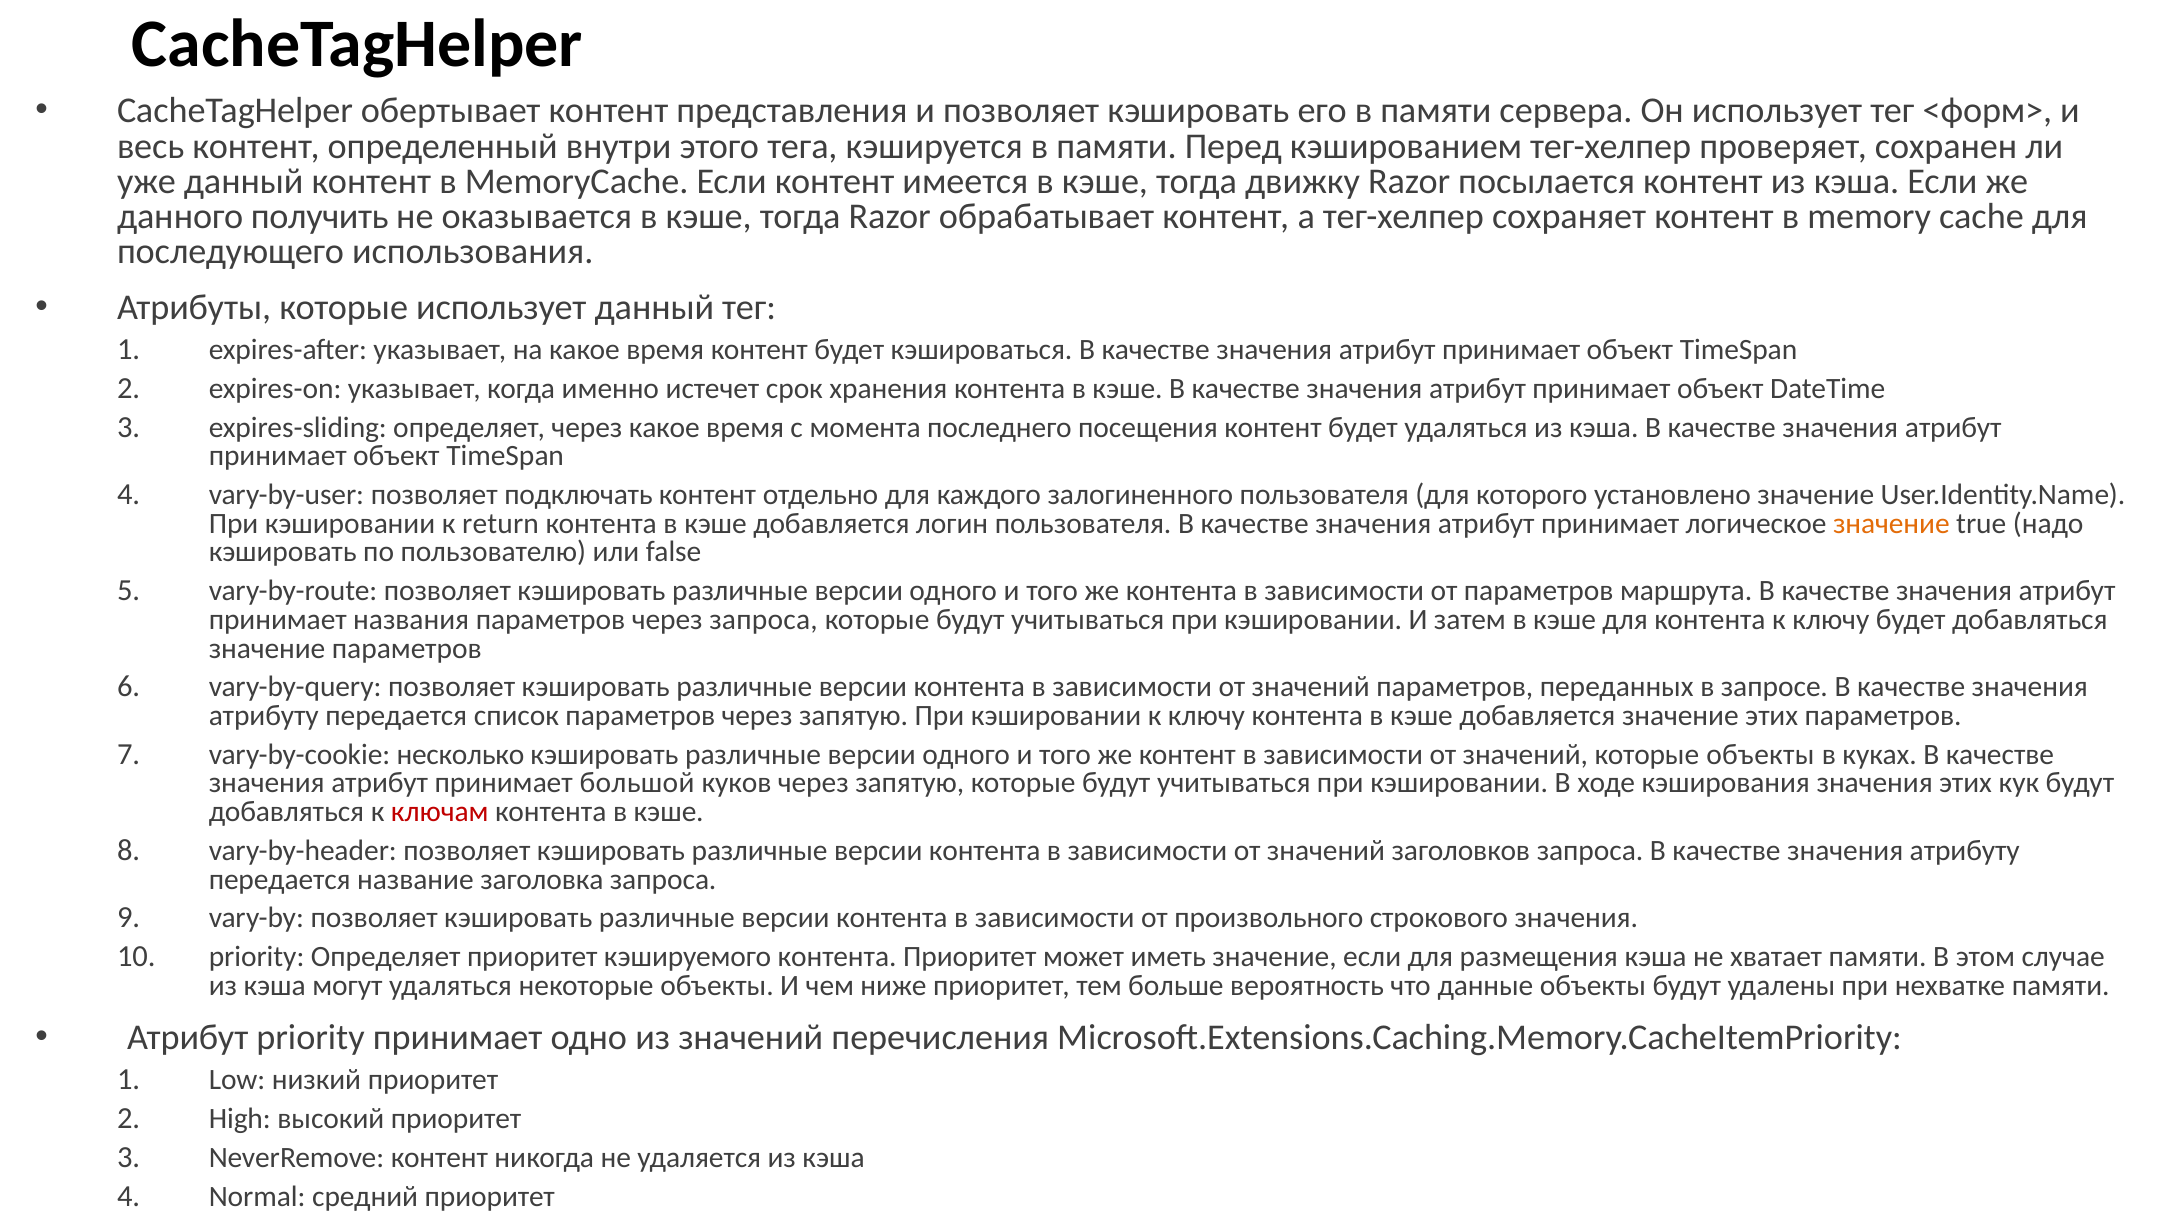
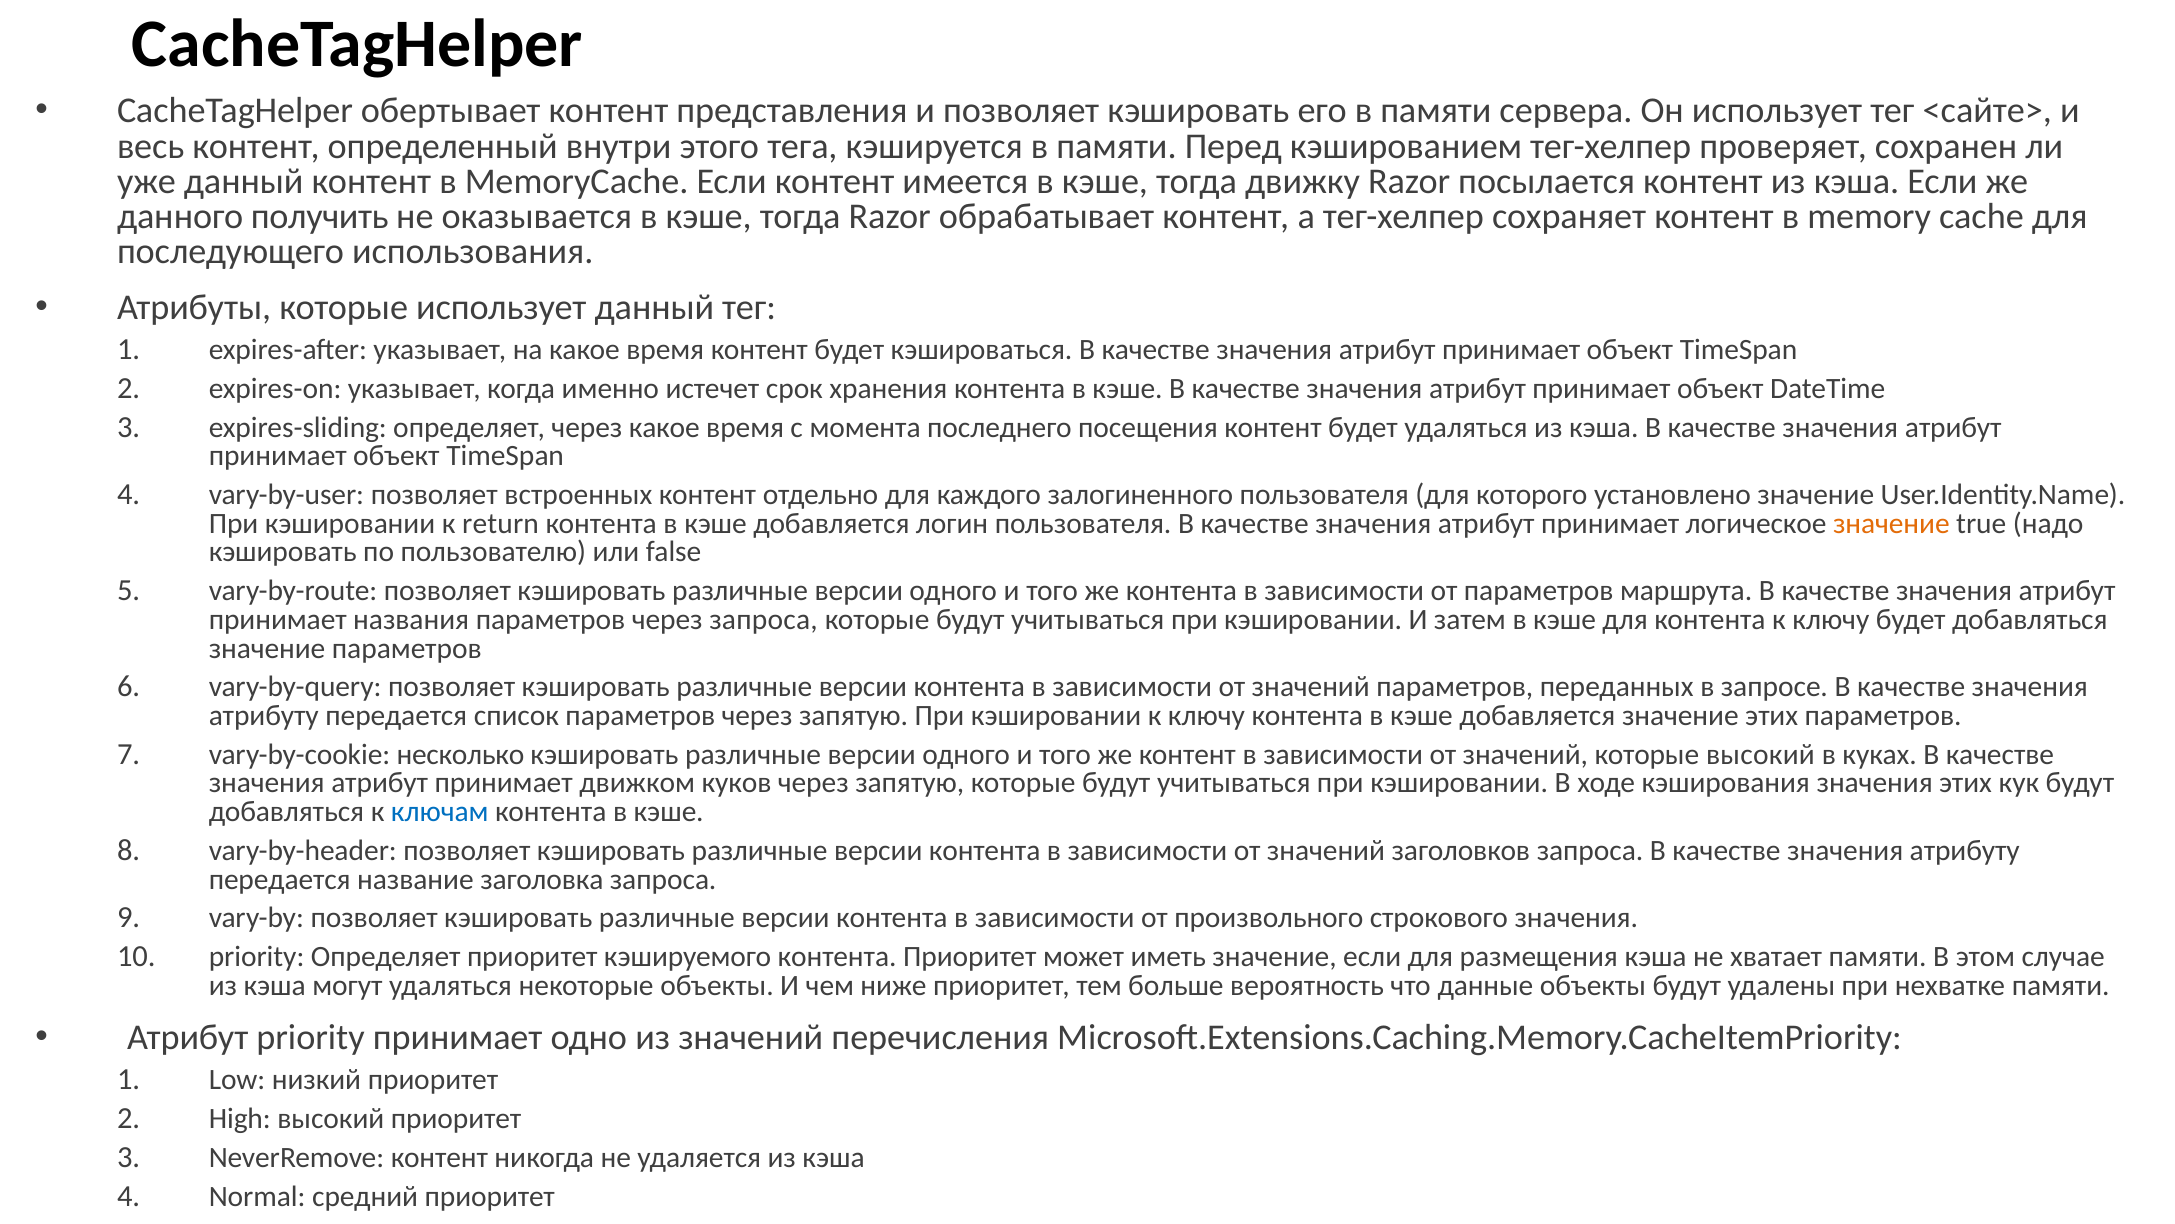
<форм>: <форм> -> <сайте>
подключать: подключать -> встроенных
которые объекты: объекты -> высокий
большой: большой -> движком
ключам colour: red -> blue
